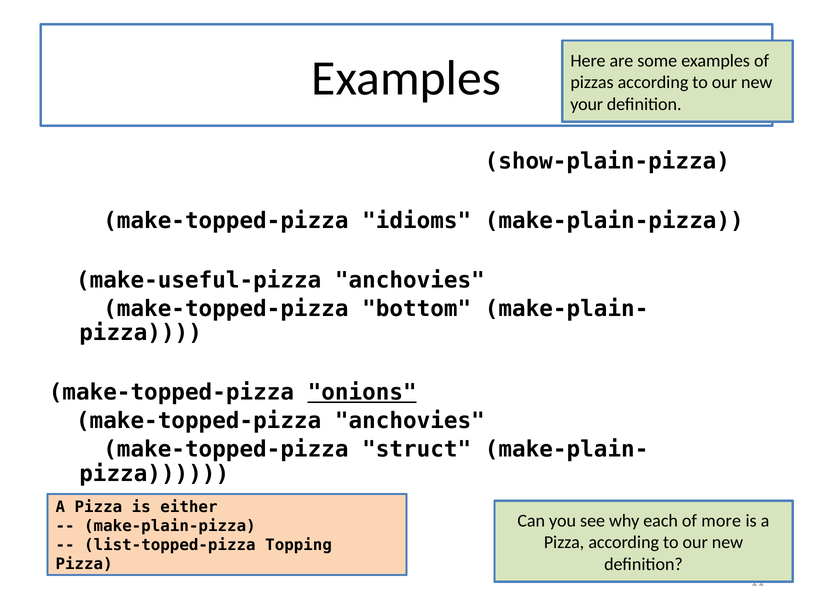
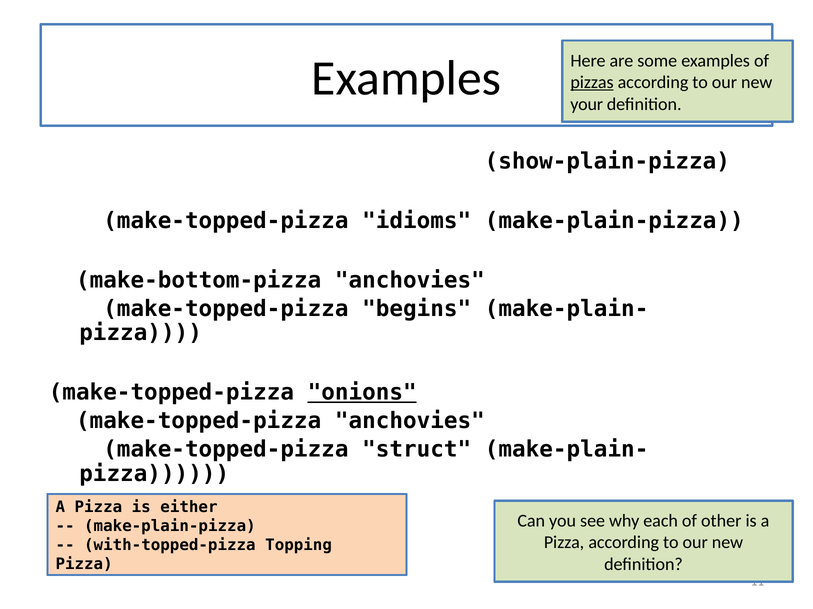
pizzas underline: none -> present
make-useful-pizza: make-useful-pizza -> make-bottom-pizza
bottom: bottom -> begins
more: more -> other
list-topped-pizza: list-topped-pizza -> with-topped-pizza
